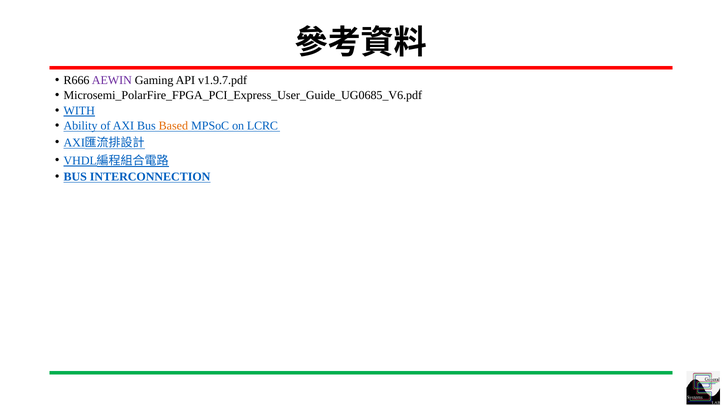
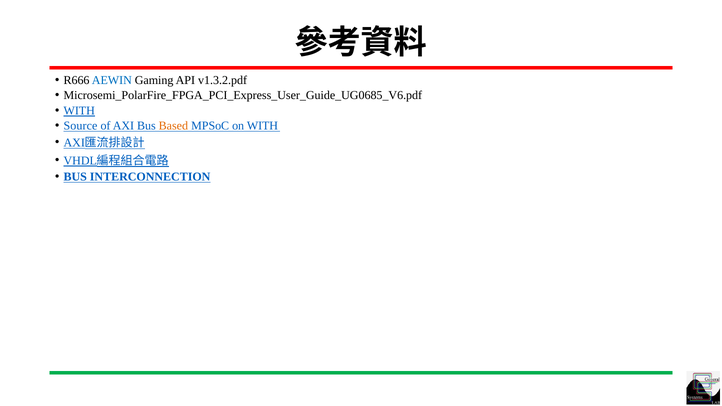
AEWIN colour: purple -> blue
v1.9.7.pdf: v1.9.7.pdf -> v1.3.2.pdf
Ability: Ability -> Source
on LCRC: LCRC -> WITH
